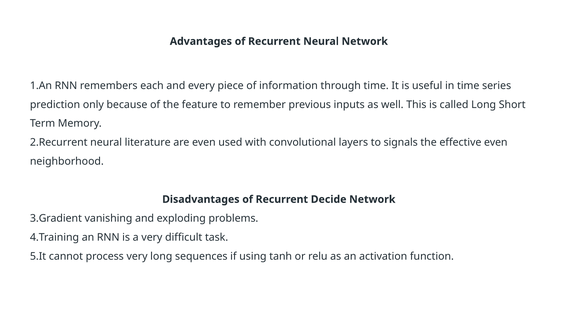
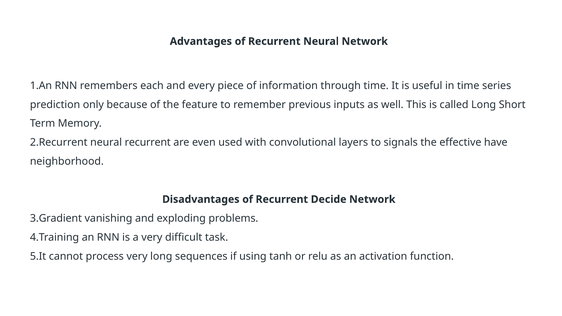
neural literature: literature -> recurrent
effective even: even -> have
